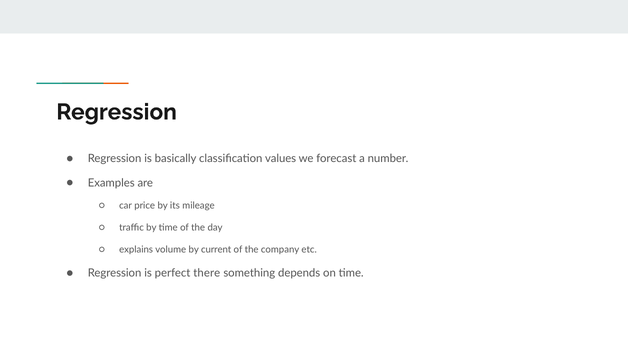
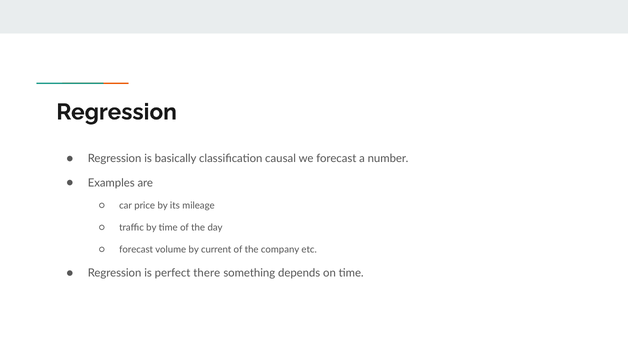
values: values -> causal
explains at (136, 250): explains -> forecast
